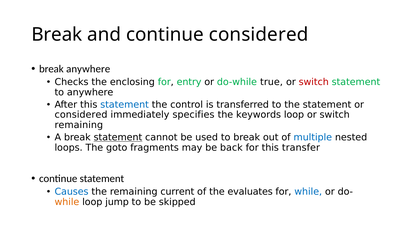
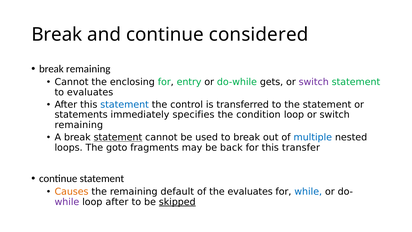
break anywhere: anywhere -> remaining
Checks at (72, 82): Checks -> Cannot
true: true -> gets
switch at (314, 82) colour: red -> purple
to anywhere: anywhere -> evaluates
considered at (81, 115): considered -> statements
keywords: keywords -> condition
Causes colour: blue -> orange
current: current -> default
while at (67, 202) colour: orange -> purple
loop jump: jump -> after
skipped underline: none -> present
